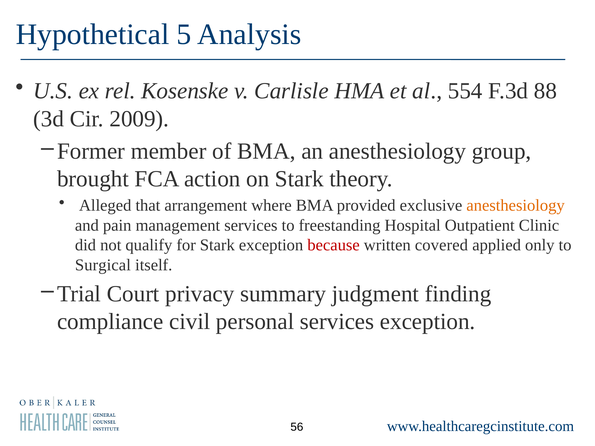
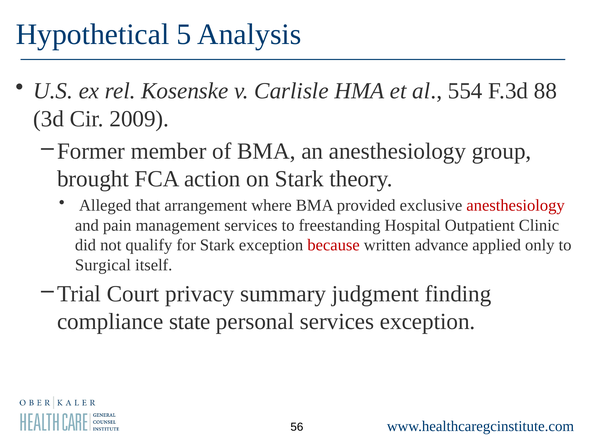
anesthesiology at (516, 206) colour: orange -> red
covered: covered -> advance
civil: civil -> state
